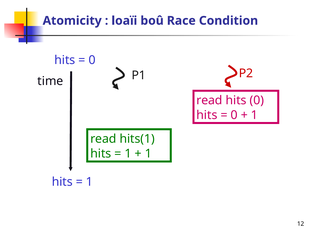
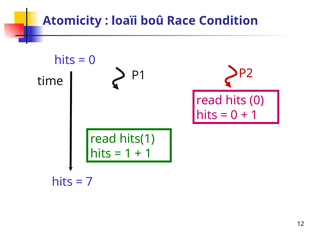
1 at (89, 182): 1 -> 7
